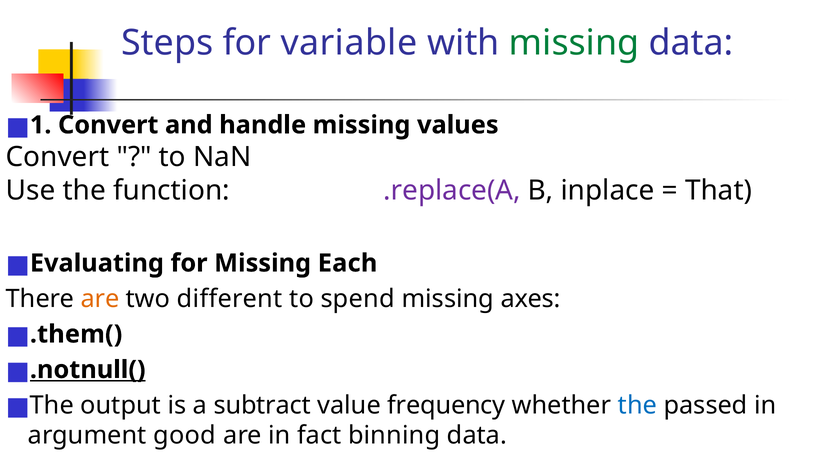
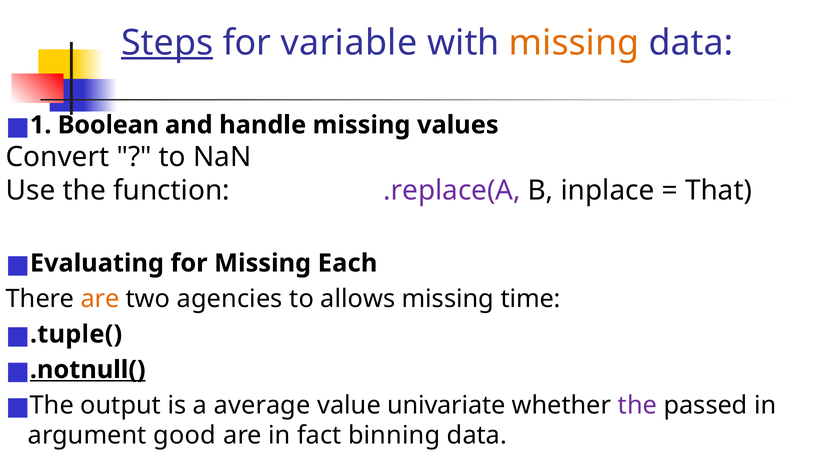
Steps underline: none -> present
missing at (574, 43) colour: green -> orange
1 Convert: Convert -> Boolean
different: different -> agencies
spend: spend -> allows
axes: axes -> time
.them(: .them( -> .tuple(
subtract: subtract -> average
frequency: frequency -> univariate
the at (637, 405) colour: blue -> purple
